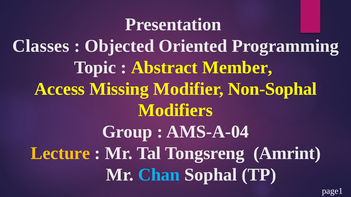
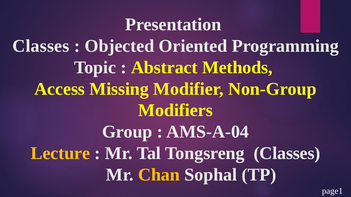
Member: Member -> Methods
Non-Sophal: Non-Sophal -> Non-Group
Tongsreng Amrint: Amrint -> Classes
Chan colour: light blue -> yellow
